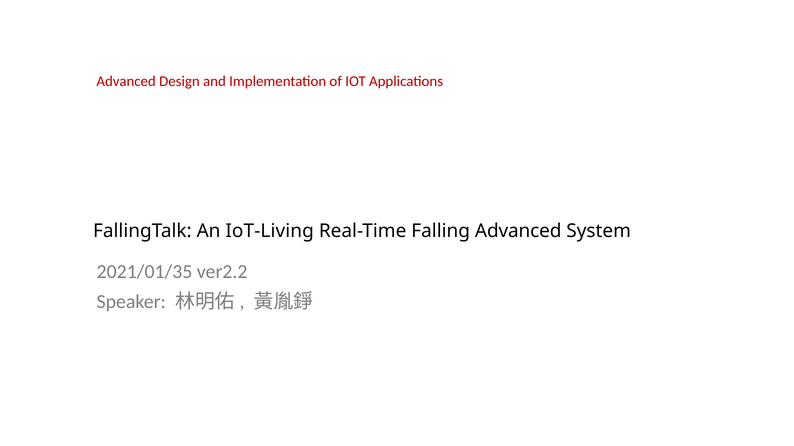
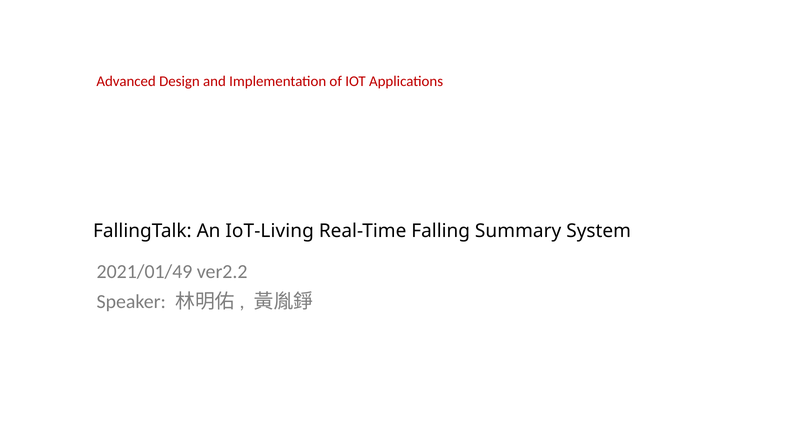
Falling Advanced: Advanced -> Summary
2021/01/35: 2021/01/35 -> 2021/01/49
